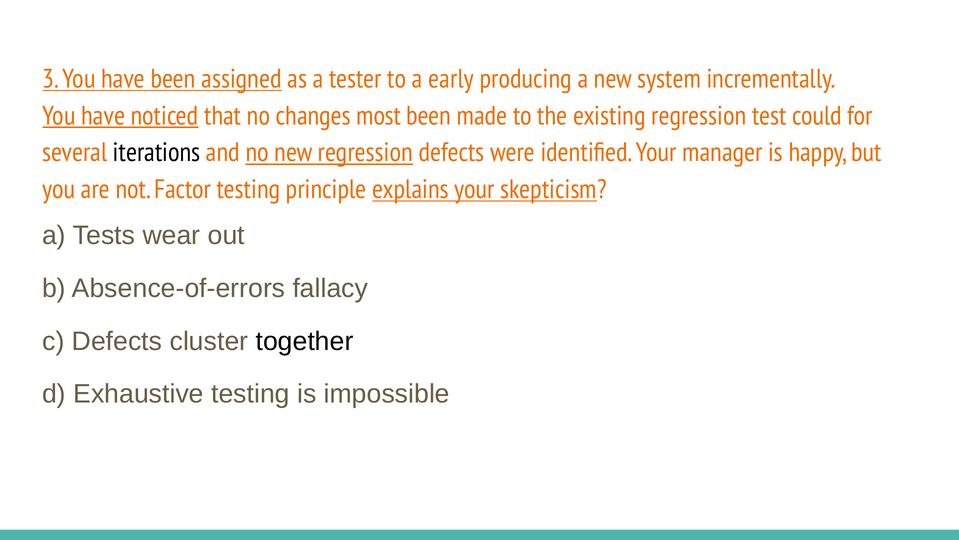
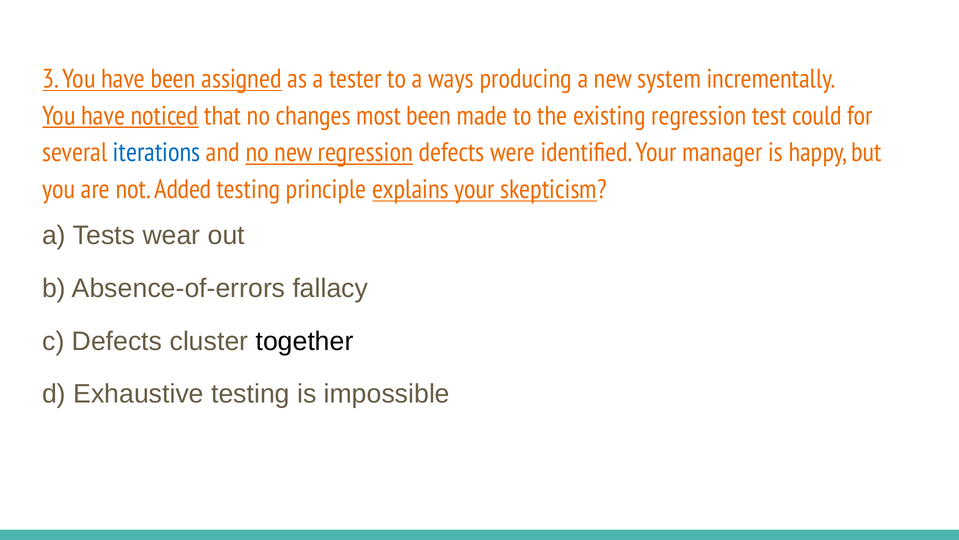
early: early -> ways
iterations colour: black -> blue
Factor: Factor -> Added
